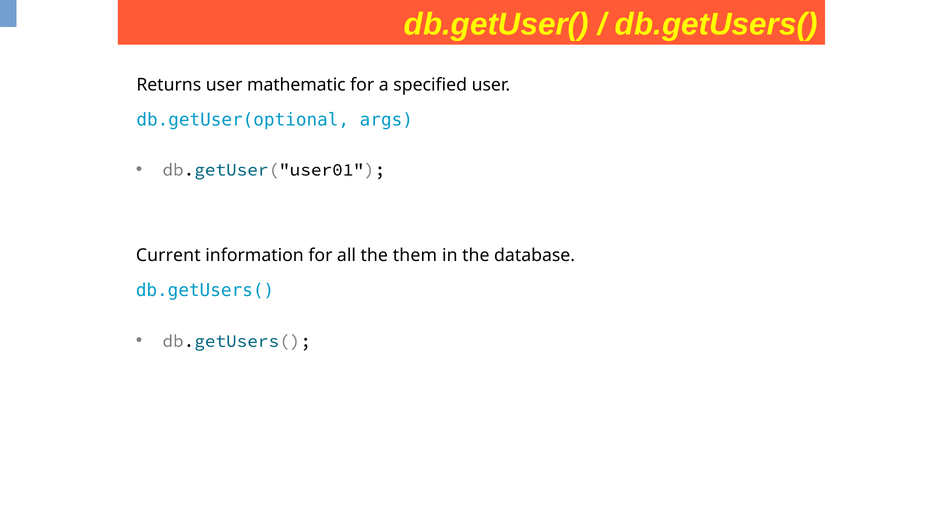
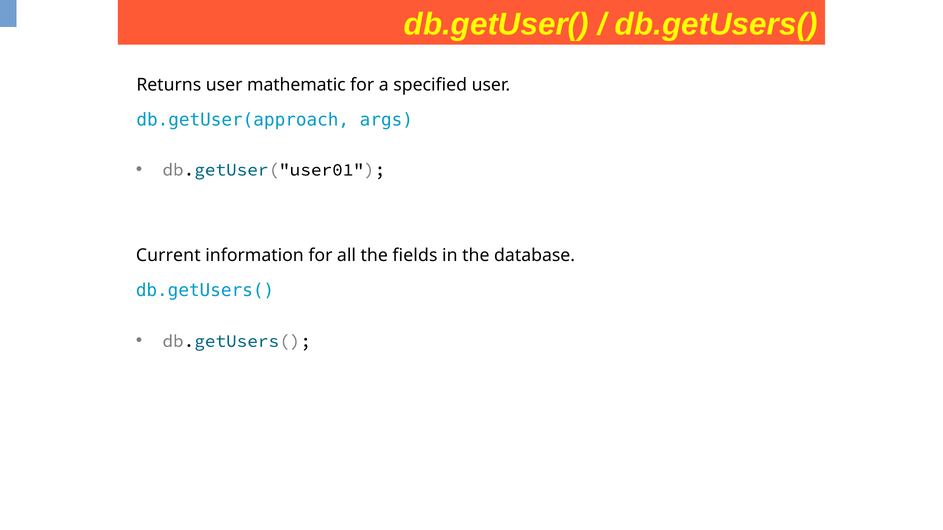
db.getUser(optional: db.getUser(optional -> db.getUser(approach
them: them -> fields
